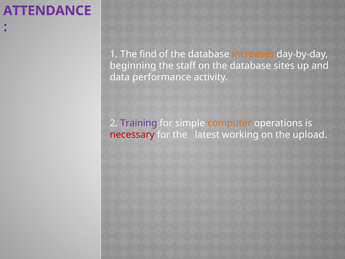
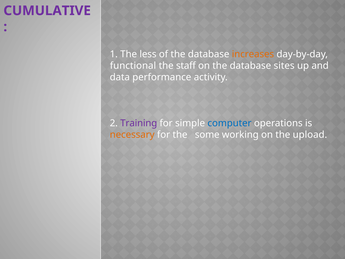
ATTENDANCE: ATTENDANCE -> CUMULATIVE
find: find -> less
beginning: beginning -> functional
computer colour: orange -> blue
necessary colour: red -> orange
latest: latest -> some
